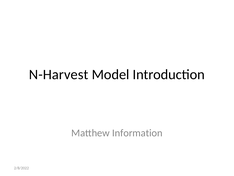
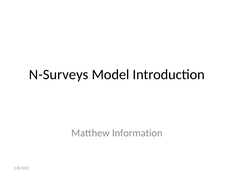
N-Harvest: N-Harvest -> N-Surveys
